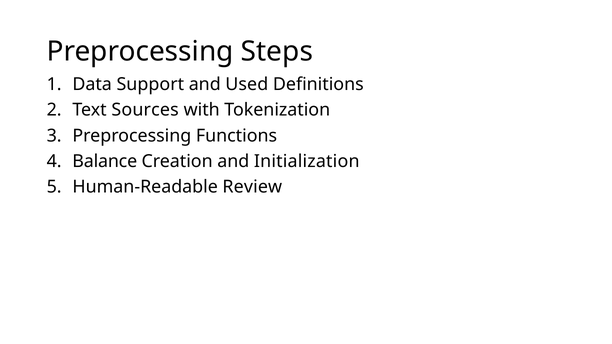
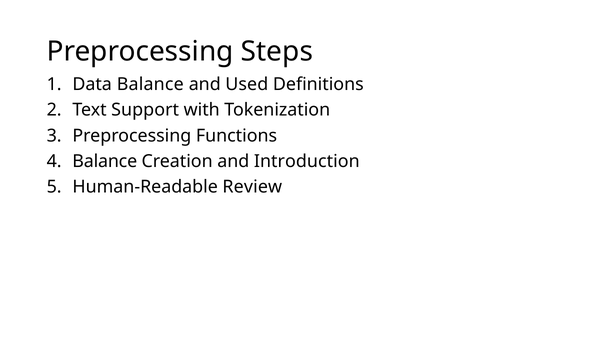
Data Support: Support -> Balance
Sources: Sources -> Support
Initialization: Initialization -> Introduction
